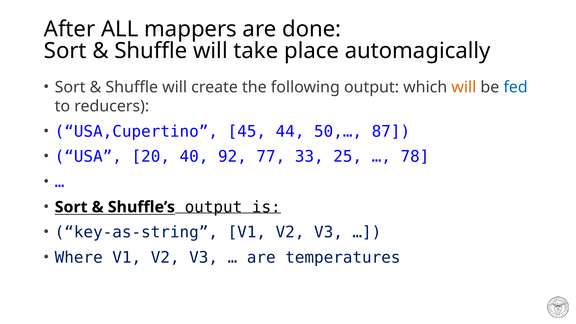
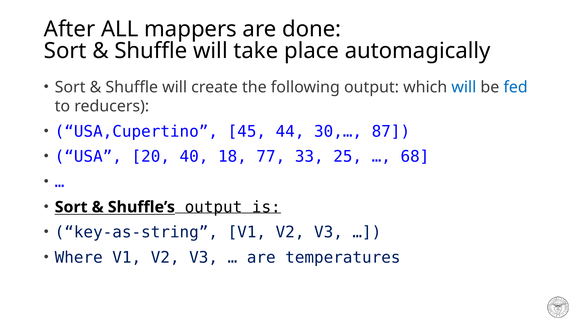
will at (464, 87) colour: orange -> blue
50,…: 50,… -> 30,…
92: 92 -> 18
78: 78 -> 68
